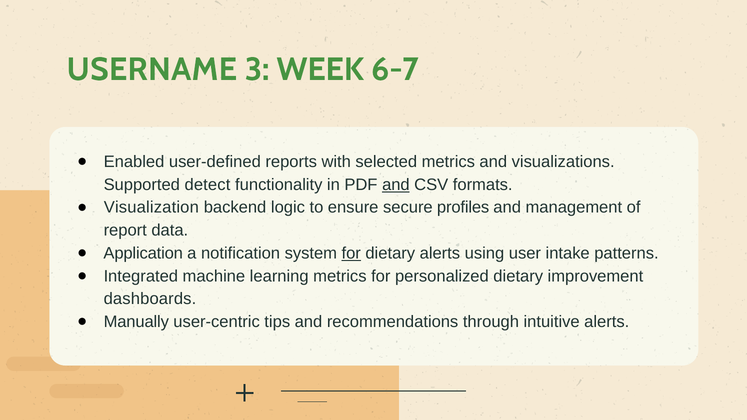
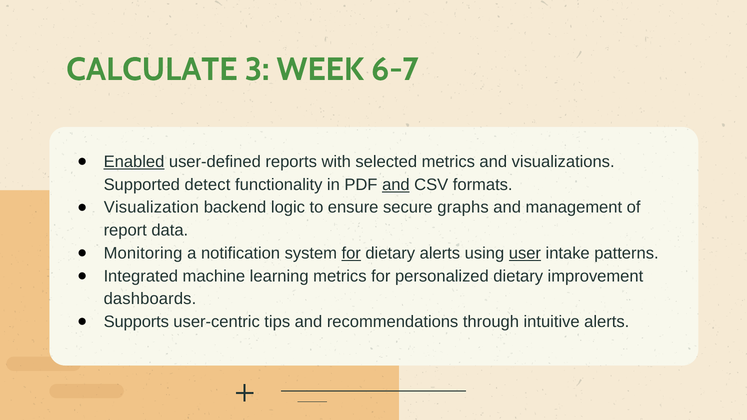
USERNAME: USERNAME -> CALCULATE
Enabled underline: none -> present
profiles: profiles -> graphs
Application: Application -> Monitoring
user underline: none -> present
Manually: Manually -> Supports
